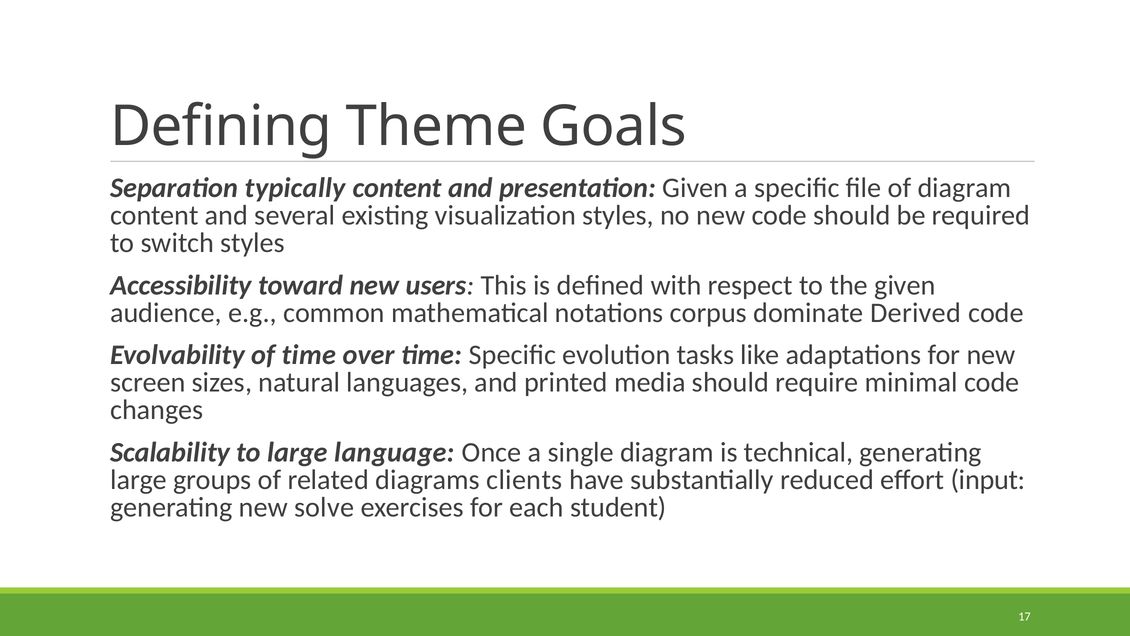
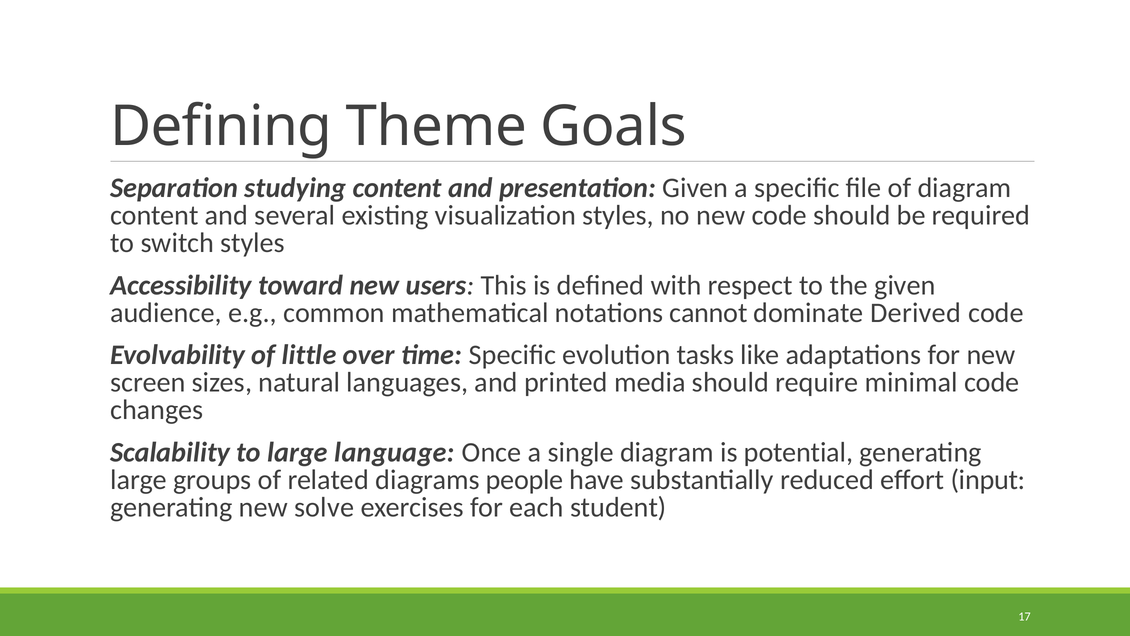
typically: typically -> studying
corpus: corpus -> cannot
of time: time -> little
technical: technical -> potential
clients: clients -> people
